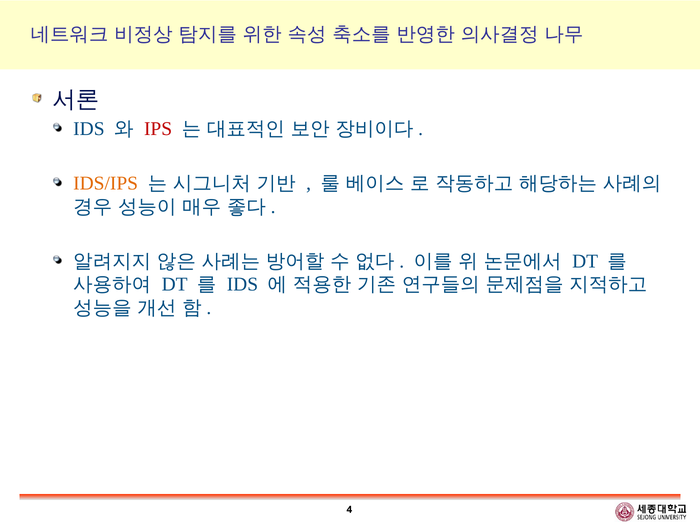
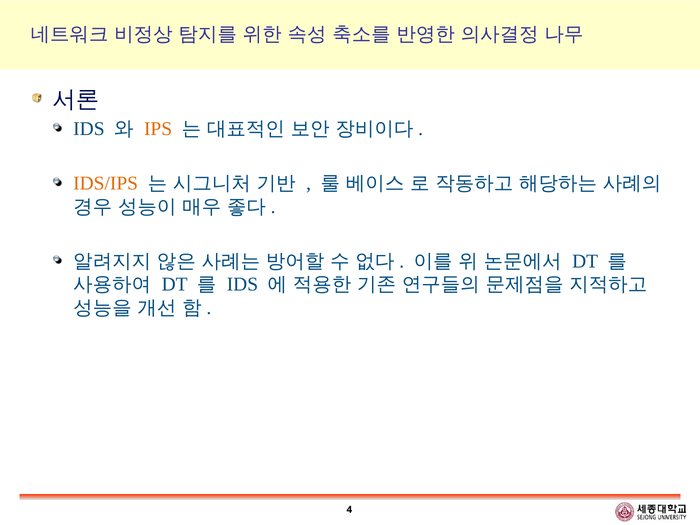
IPS colour: red -> orange
